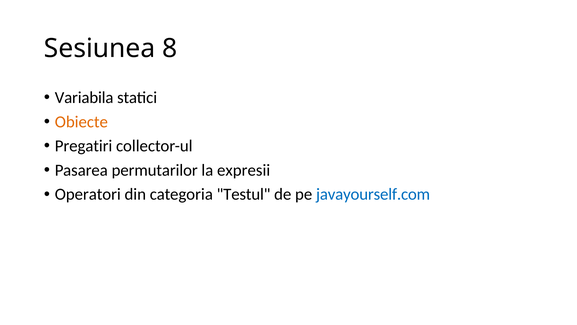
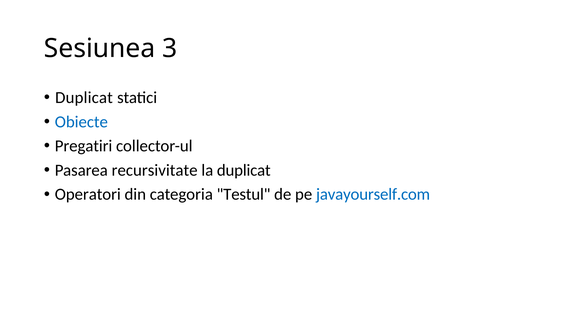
8: 8 -> 3
Variabila at (84, 98): Variabila -> Duplicat
Obiecte colour: orange -> blue
permutarilor: permutarilor -> recursivitate
la expresii: expresii -> duplicat
